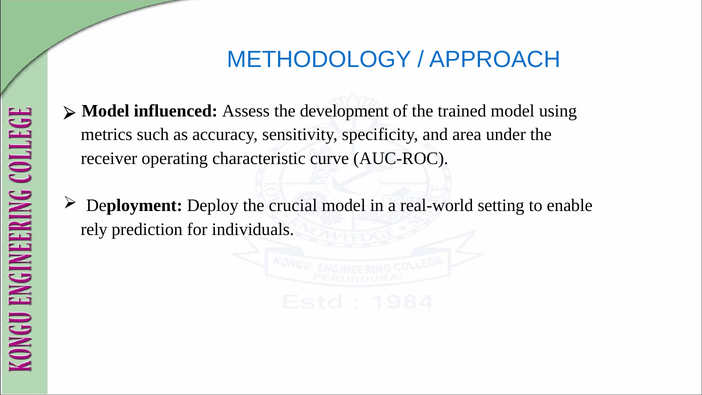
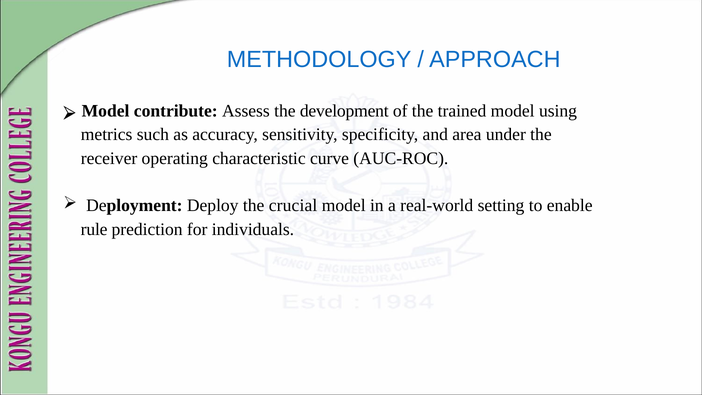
influenced: influenced -> contribute
rely: rely -> rule
